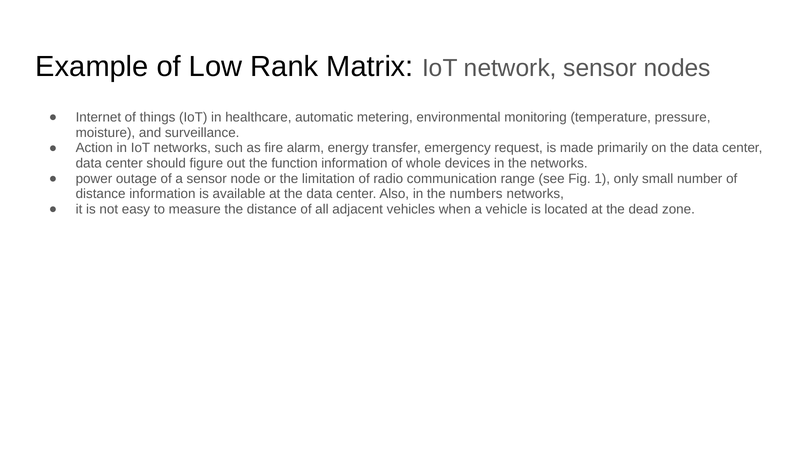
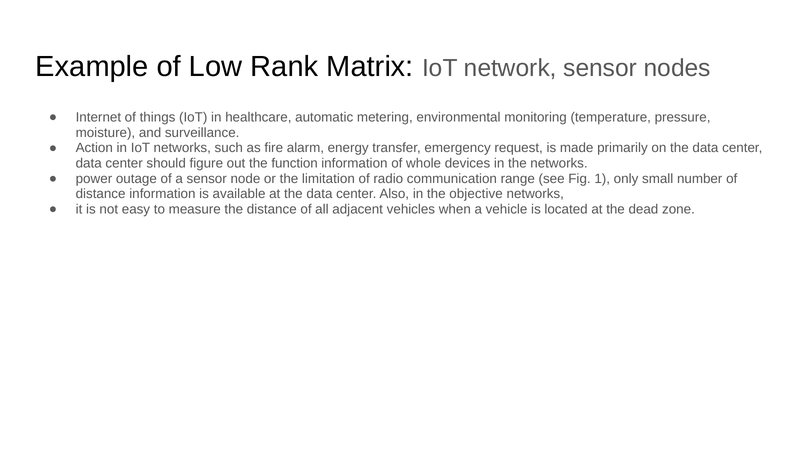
numbers: numbers -> objective
